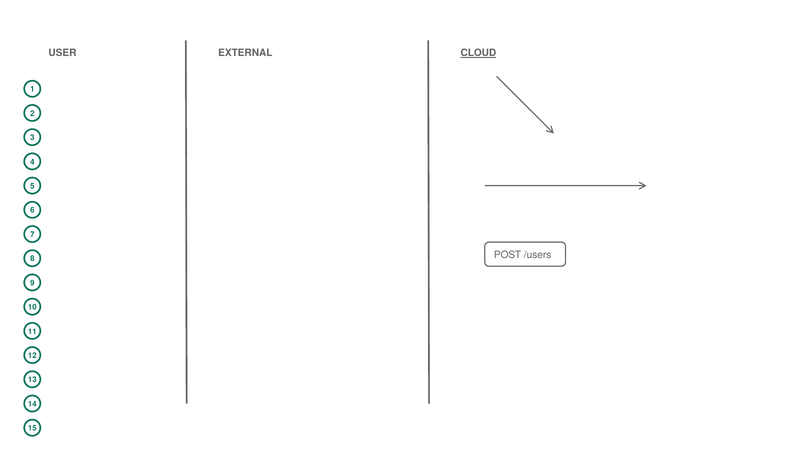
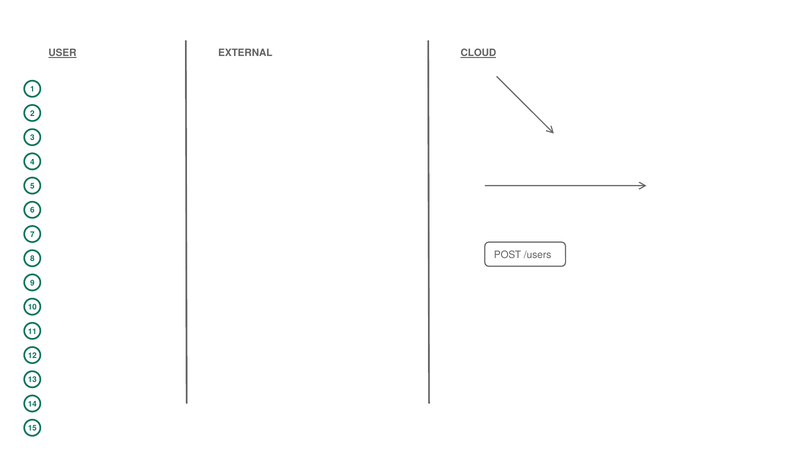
USER underline: none -> present
